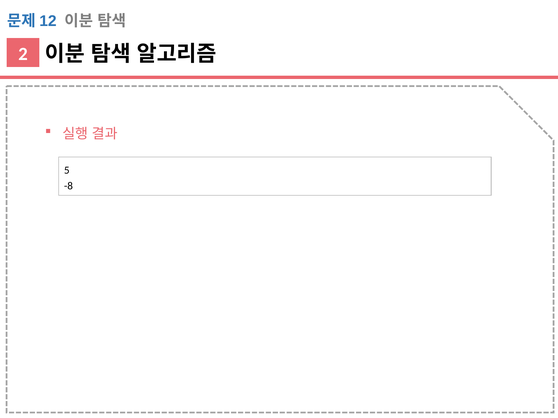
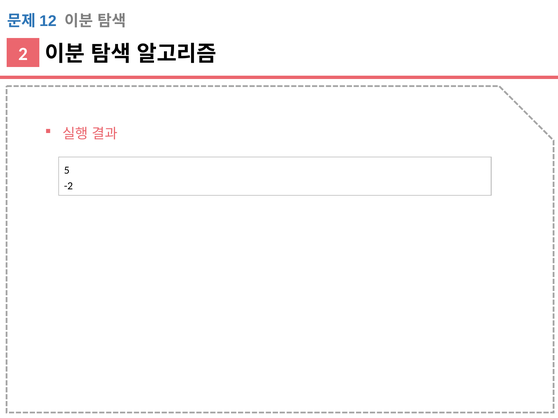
-8: -8 -> -2
